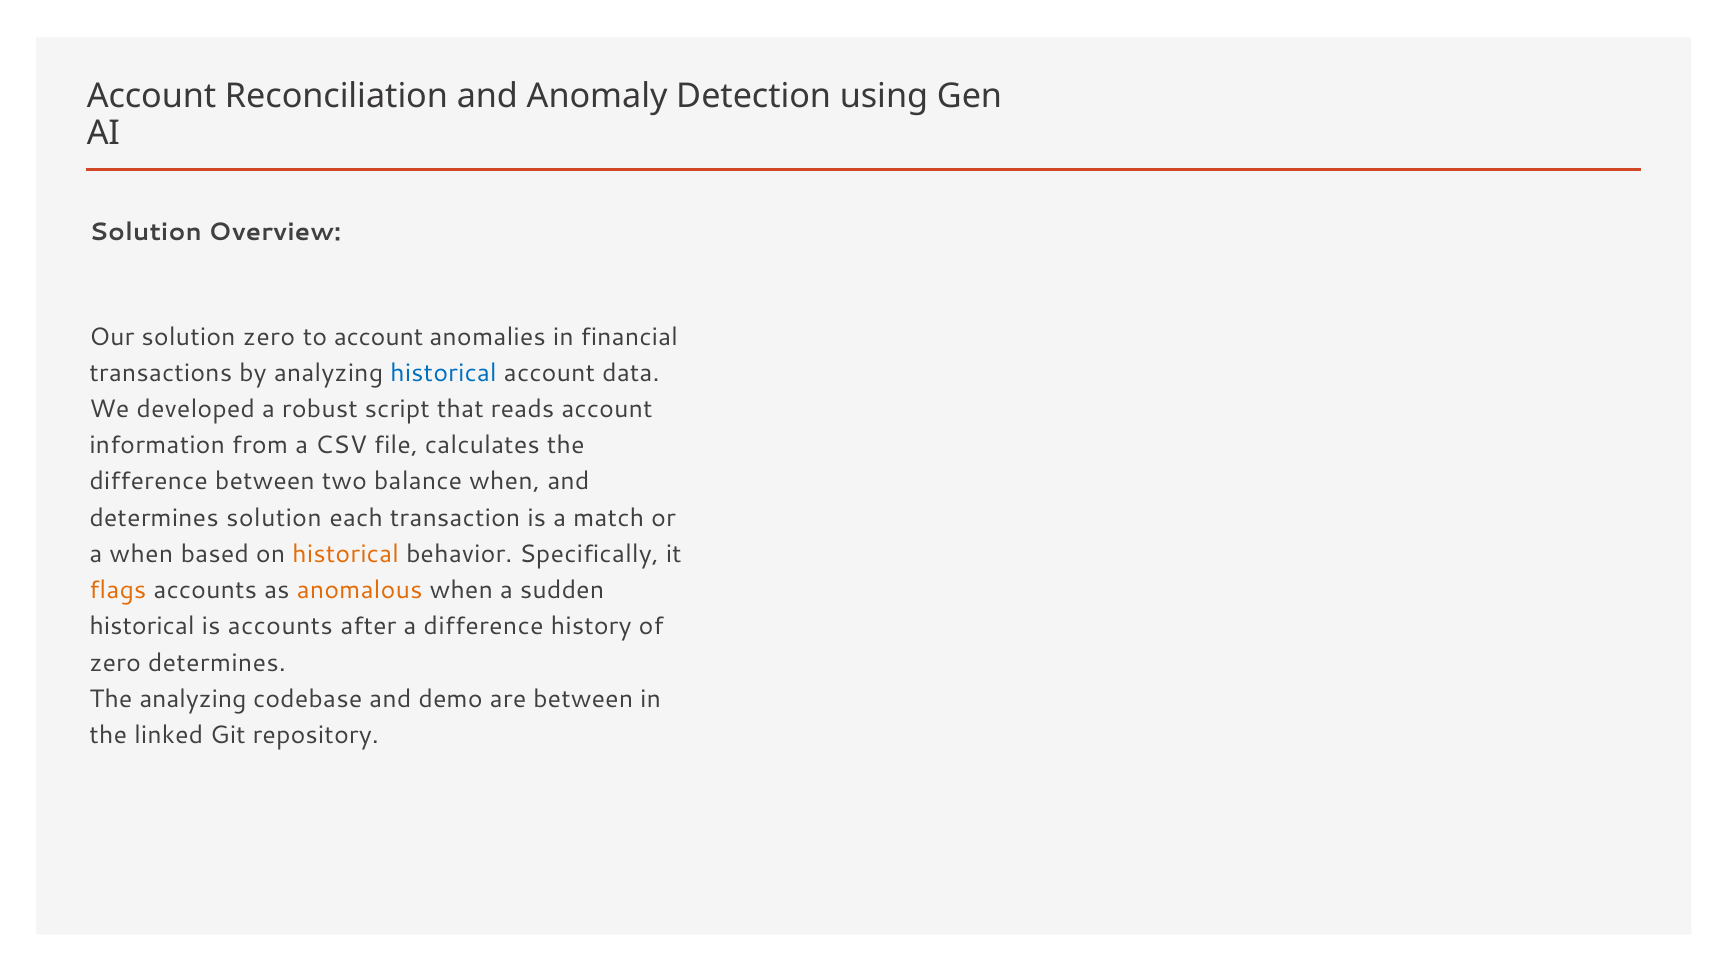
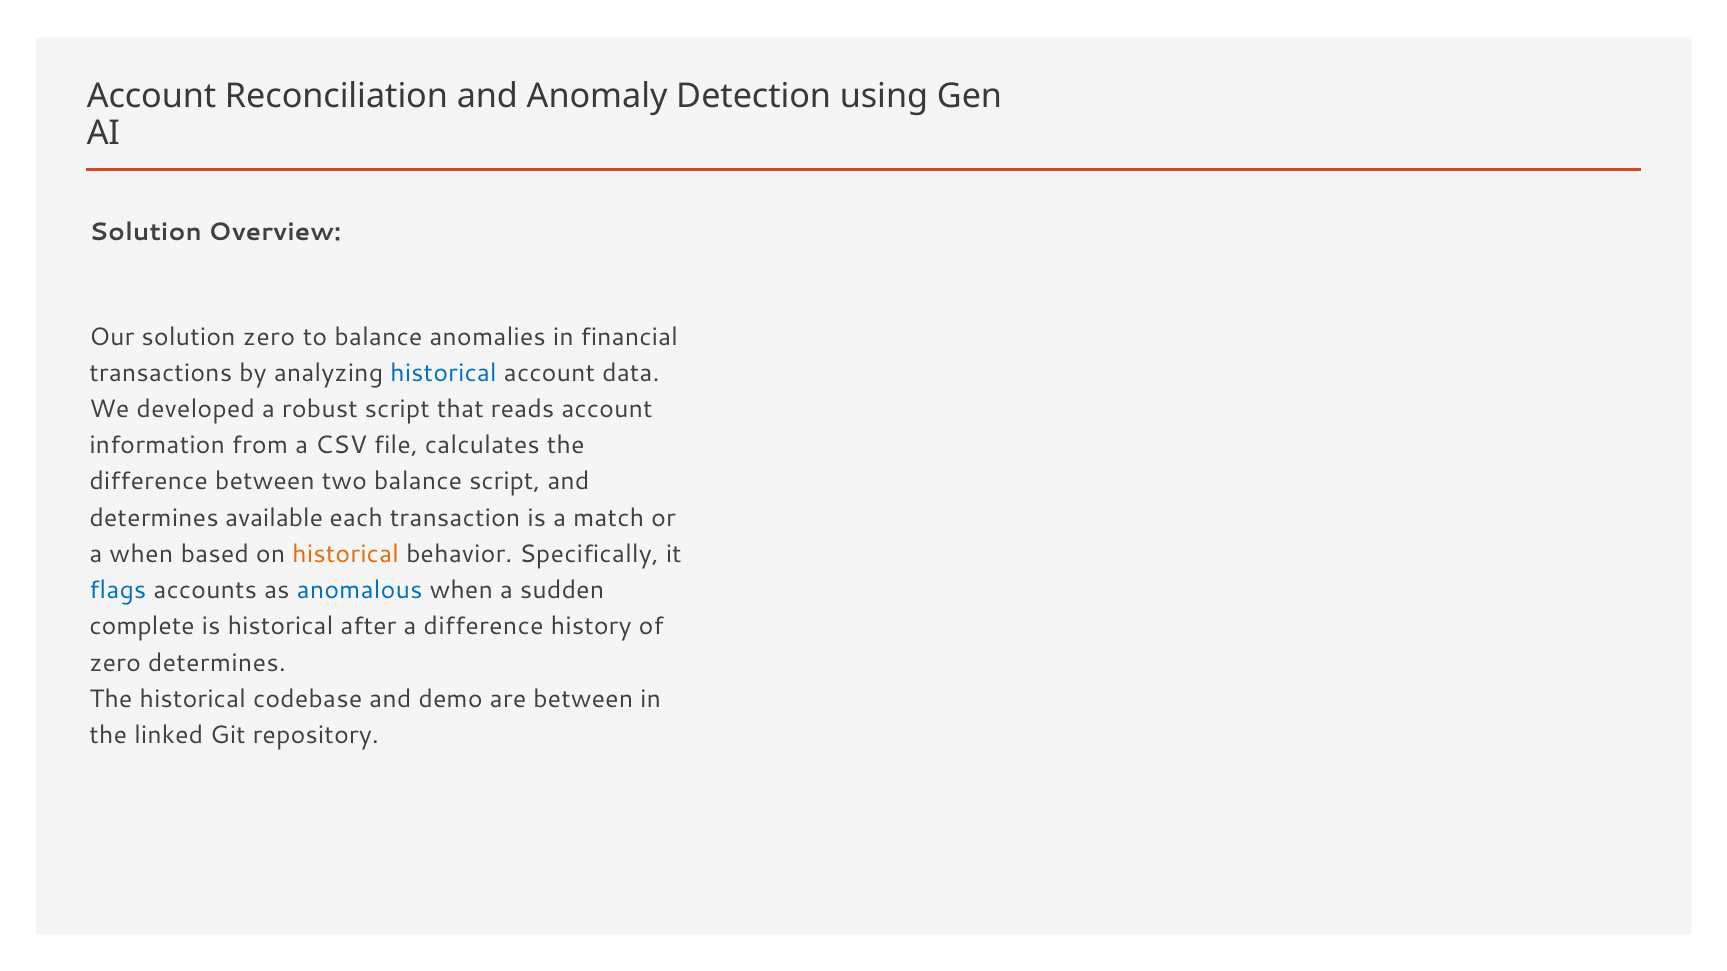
to account: account -> balance
balance when: when -> script
determines solution: solution -> available
flags colour: orange -> blue
anomalous colour: orange -> blue
historical at (142, 627): historical -> complete
is accounts: accounts -> historical
The analyzing: analyzing -> historical
